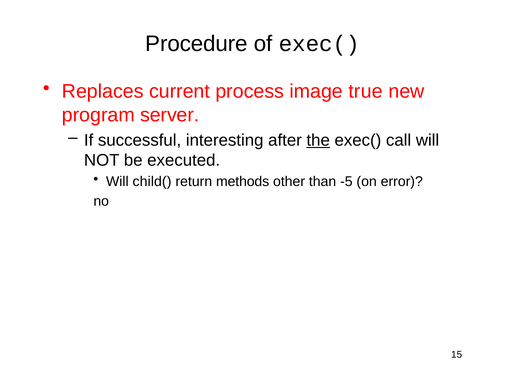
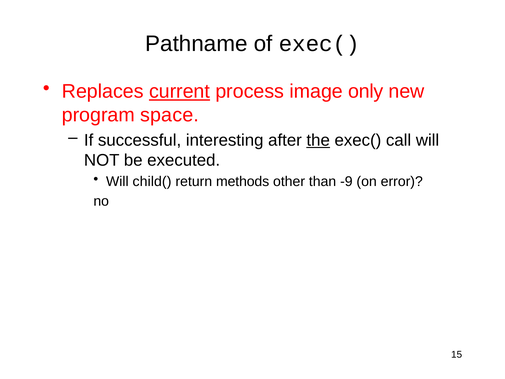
Procedure: Procedure -> Pathname
current underline: none -> present
true: true -> only
server: server -> space
-5: -5 -> -9
